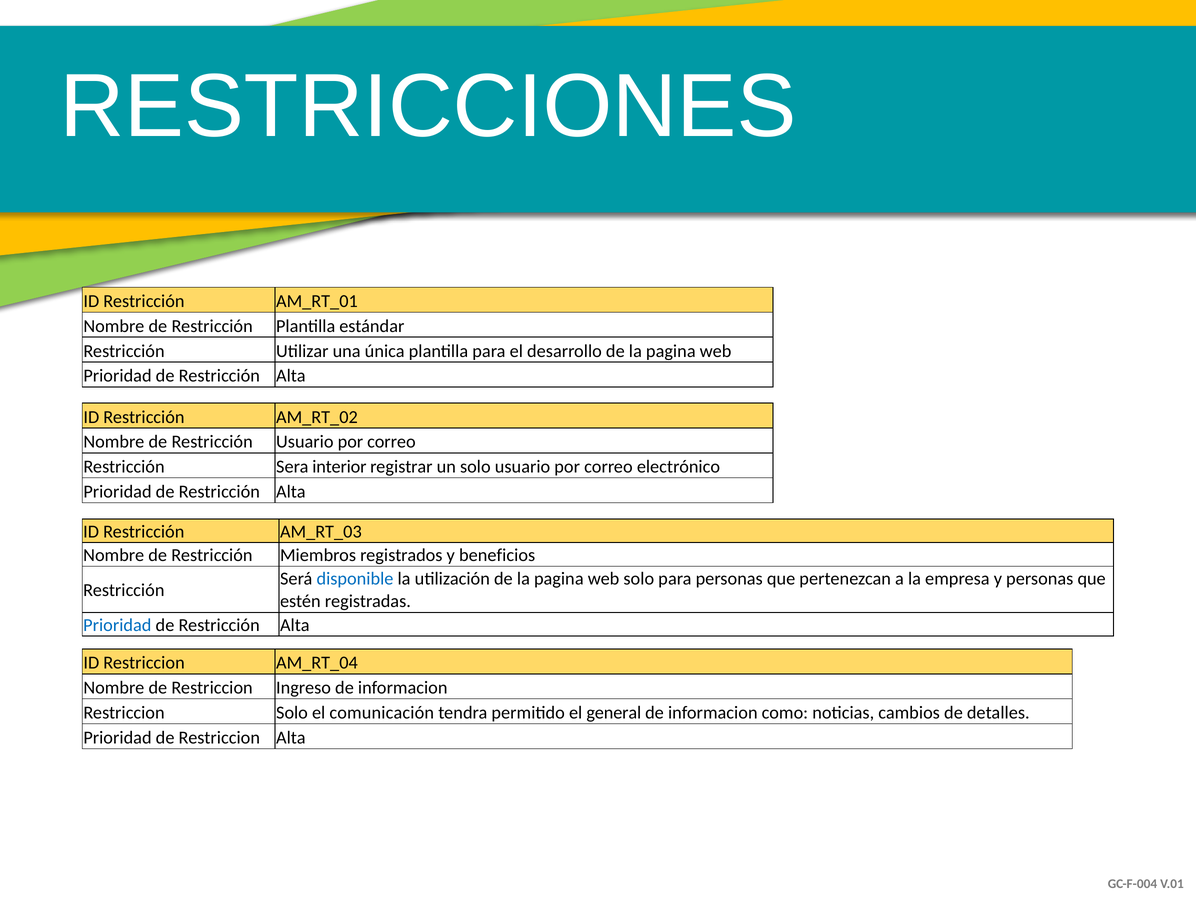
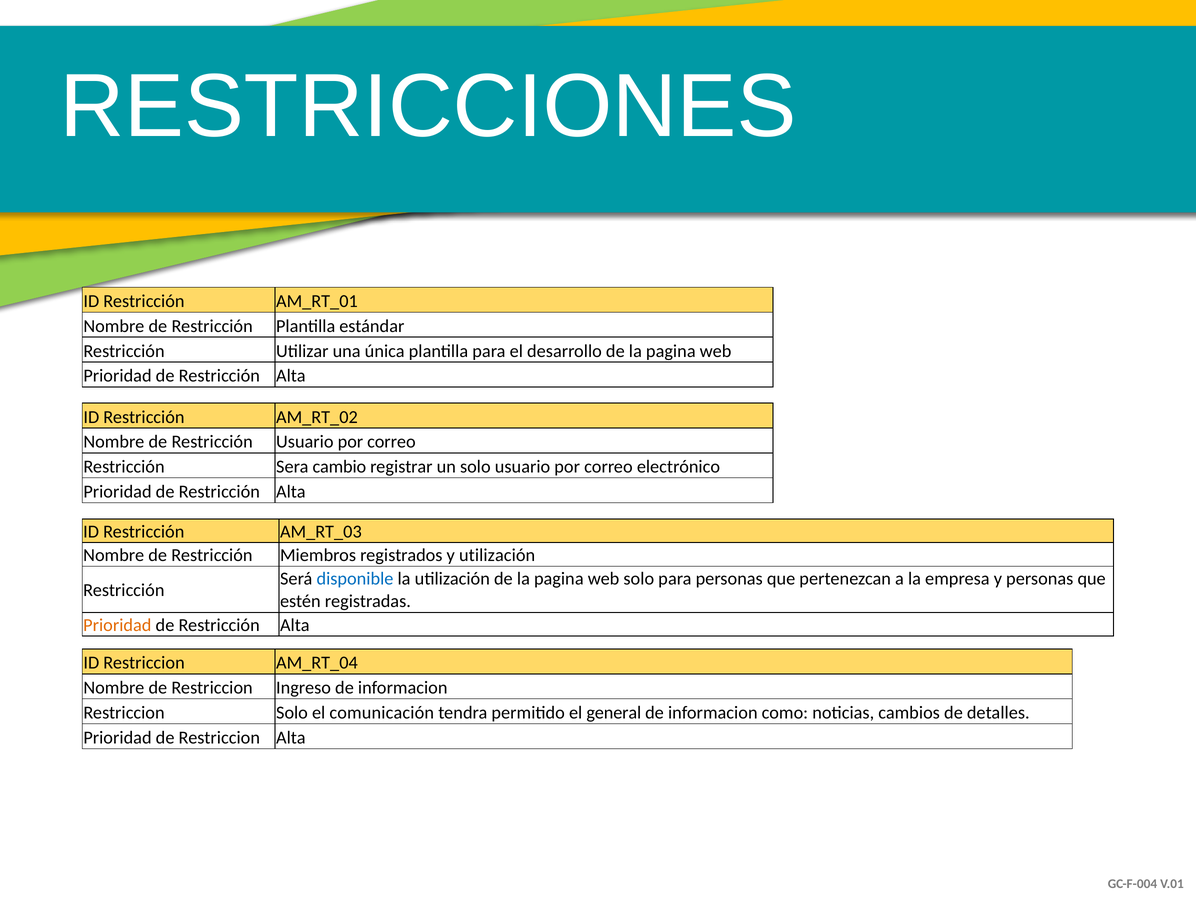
interior: interior -> cambio
y beneficios: beneficios -> utilización
Prioridad at (117, 625) colour: blue -> orange
